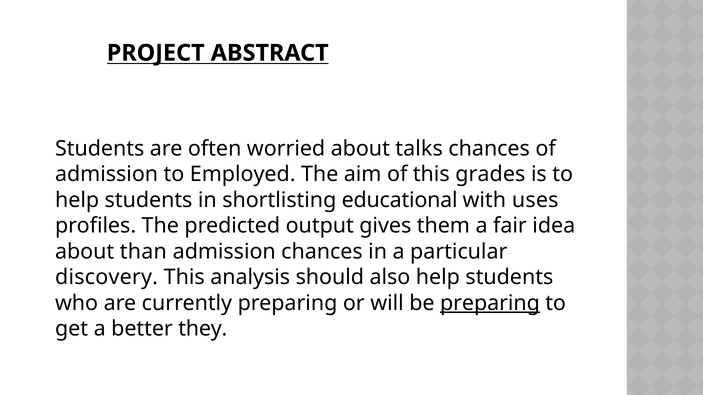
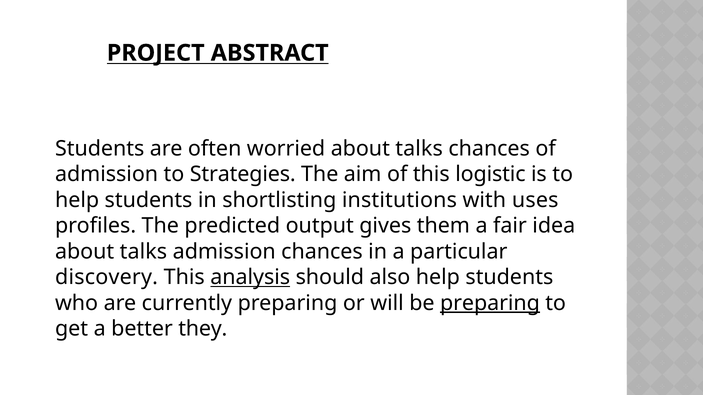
Employed: Employed -> Strategies
grades: grades -> logistic
educational: educational -> institutions
than at (143, 252): than -> talks
analysis underline: none -> present
